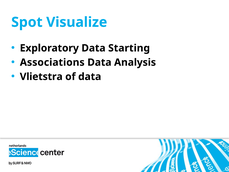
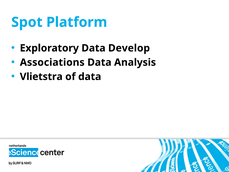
Visualize: Visualize -> Platform
Starting: Starting -> Develop
